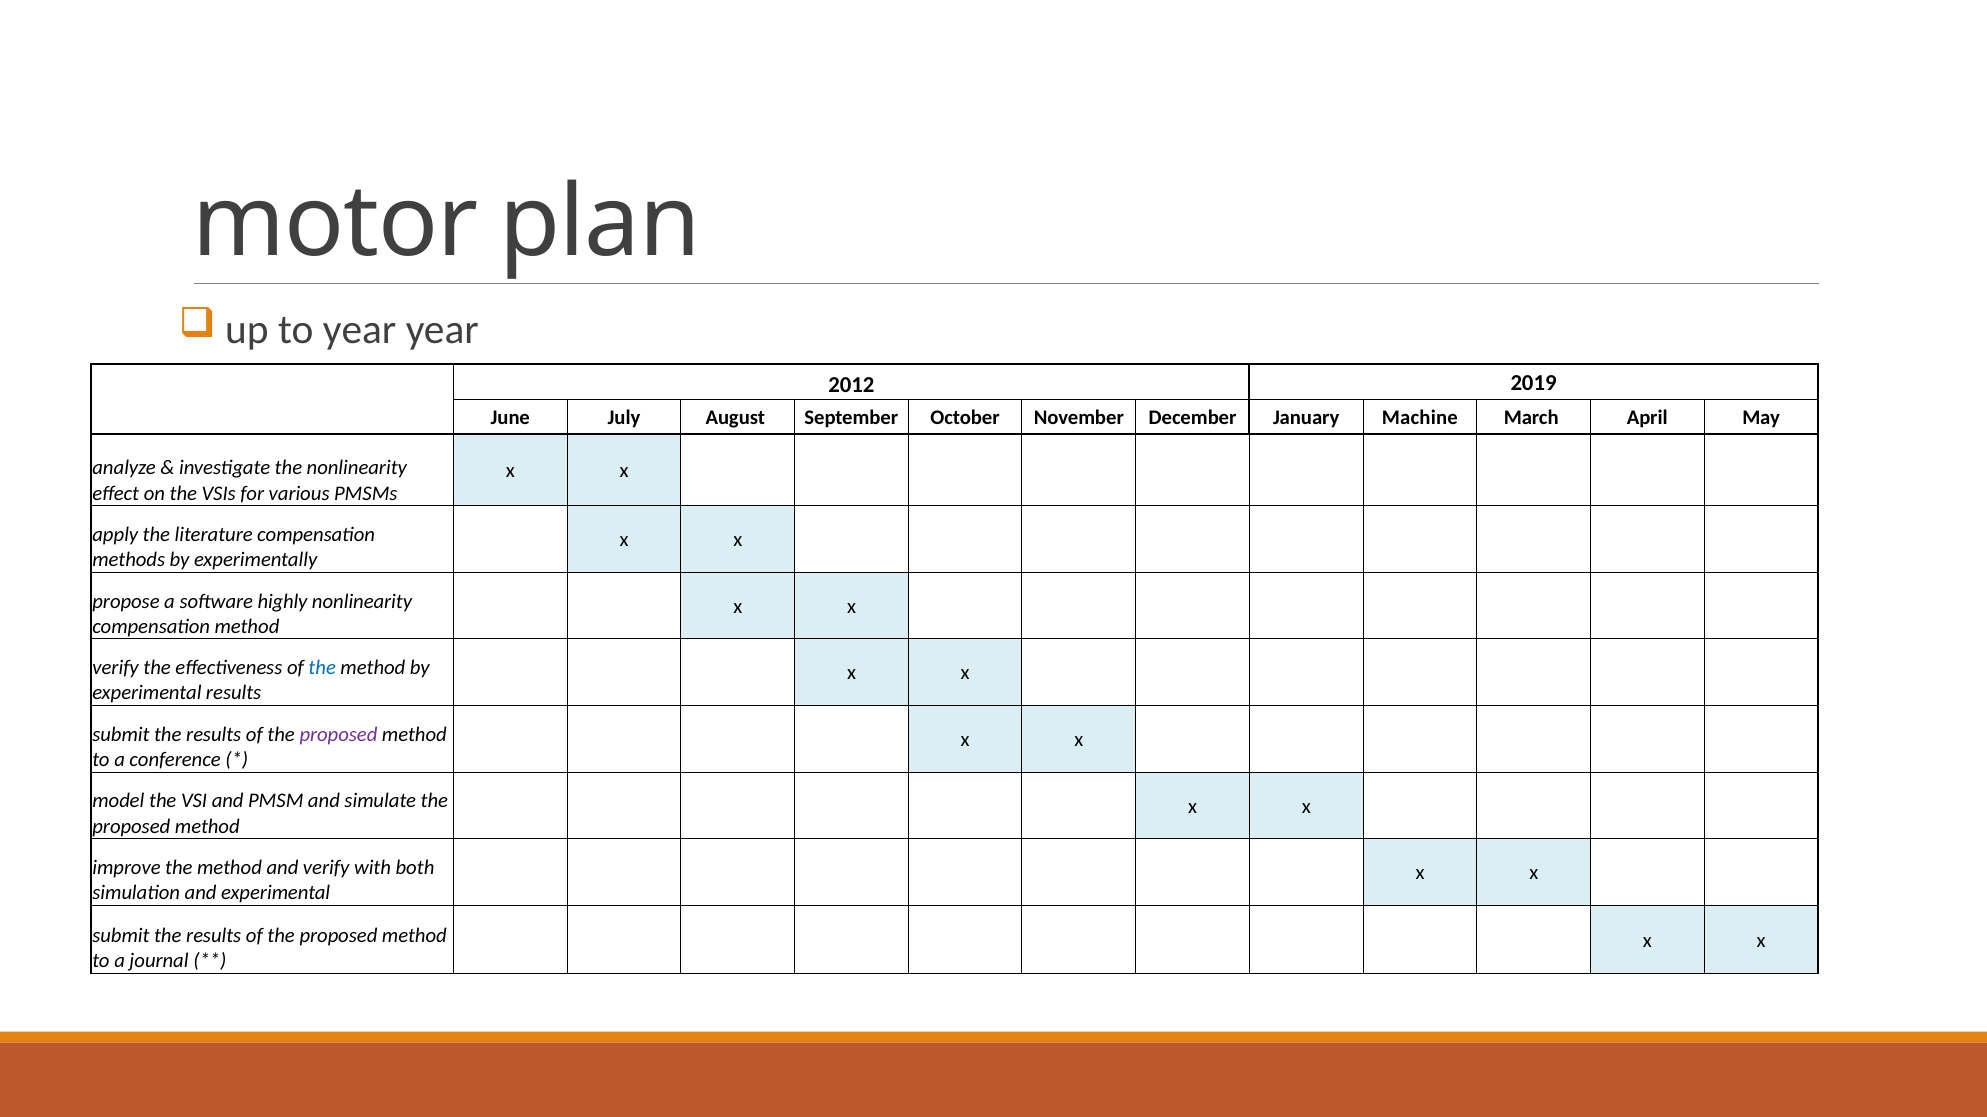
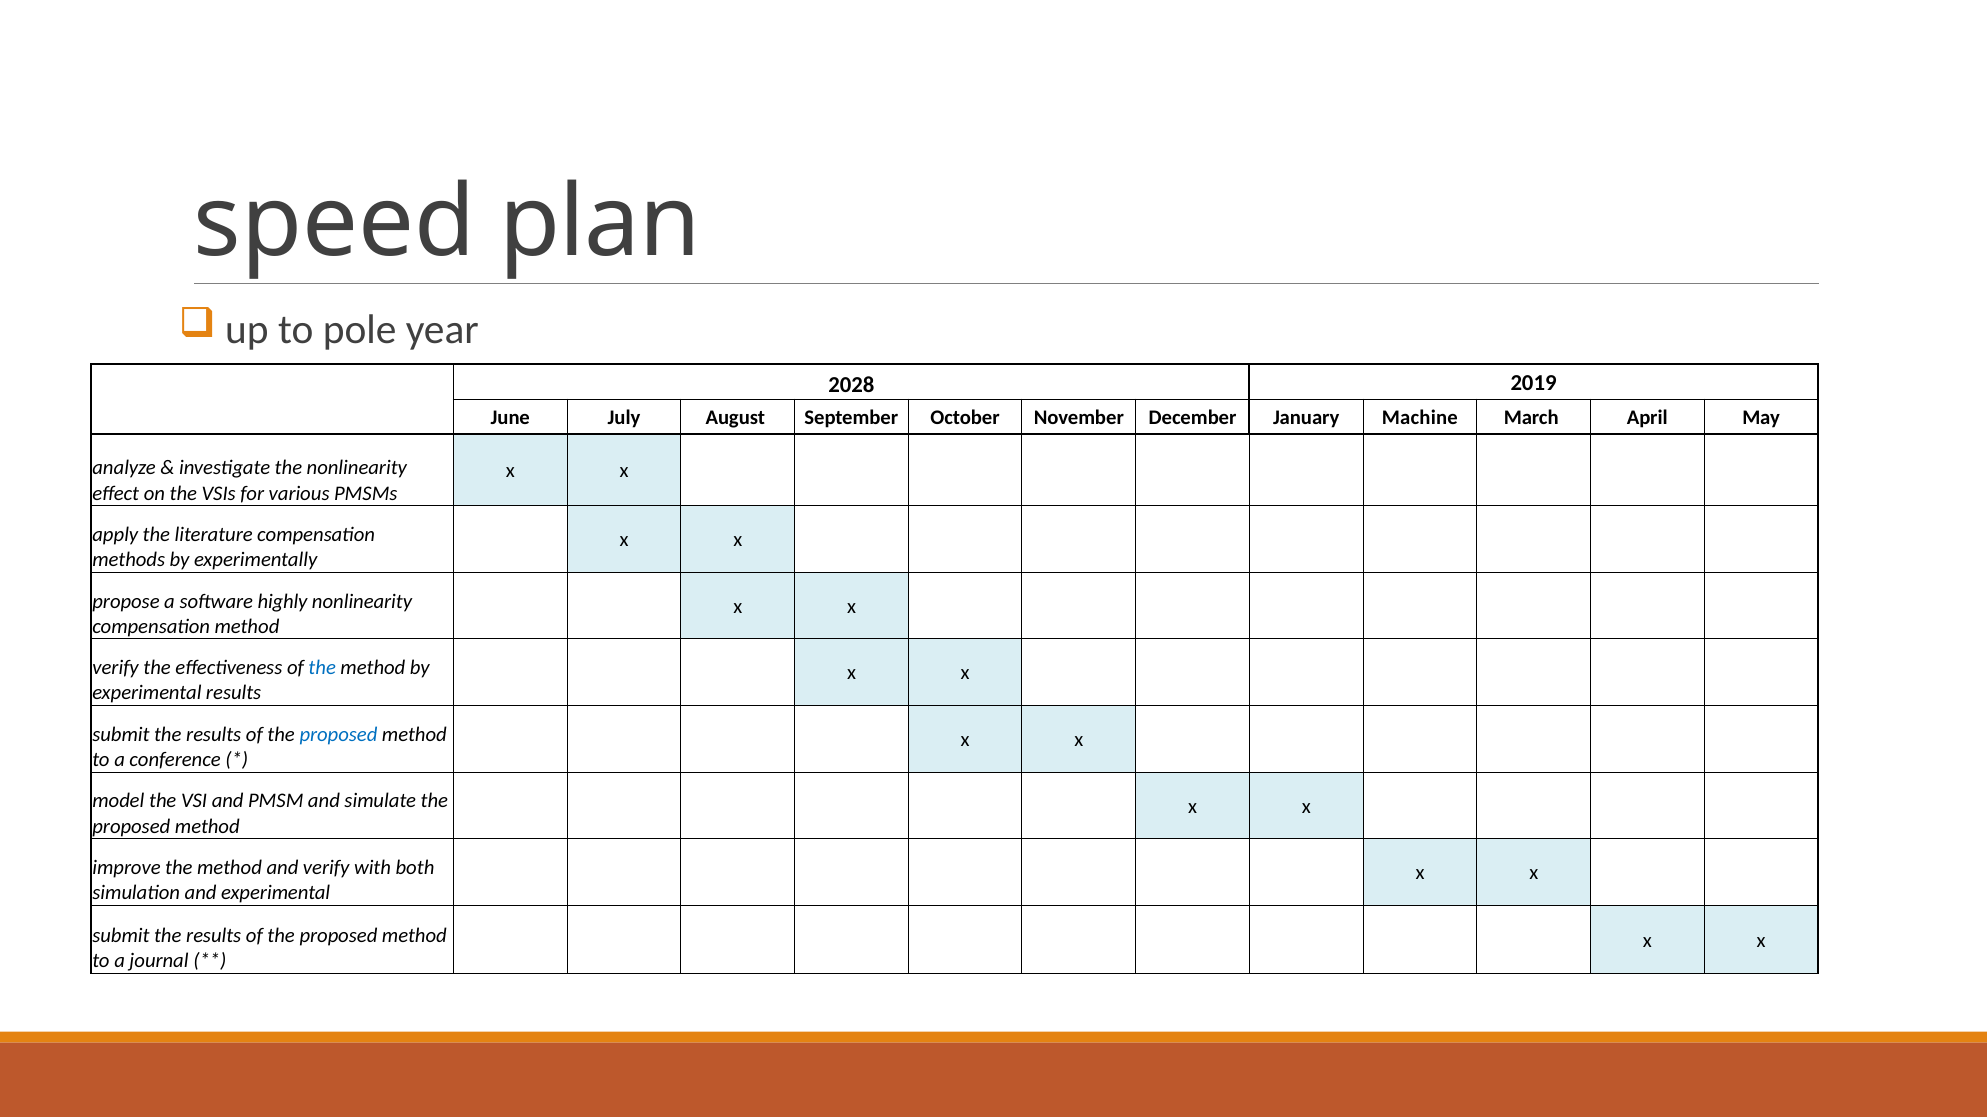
motor: motor -> speed
to year: year -> pole
2012: 2012 -> 2028
proposed at (338, 735) colour: purple -> blue
